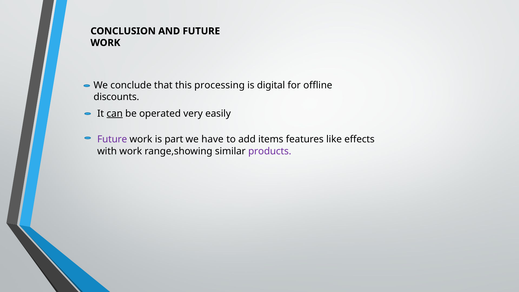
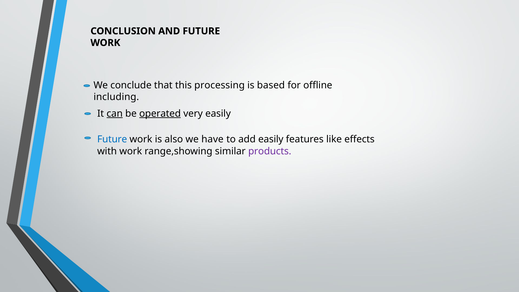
digital: digital -> based
discounts: discounts -> including
operated underline: none -> present
Future at (112, 139) colour: purple -> blue
part: part -> also
add items: items -> easily
